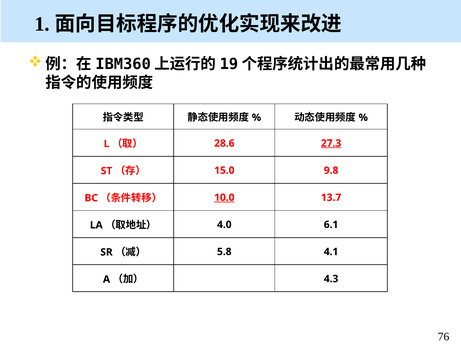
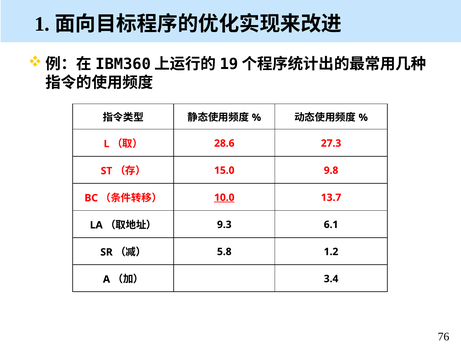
27.3 underline: present -> none
4.0: 4.0 -> 9.3
4.1: 4.1 -> 1.2
4.3: 4.3 -> 3.4
